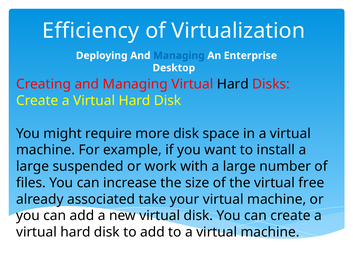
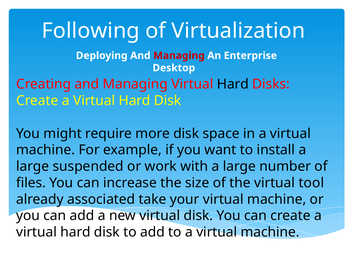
Efficiency: Efficiency -> Following
Managing at (179, 56) colour: blue -> red
free: free -> tool
